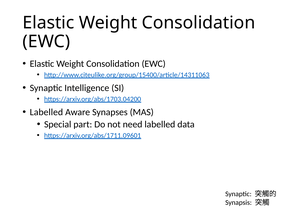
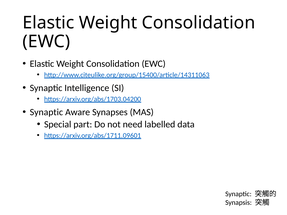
Labelled at (46, 112): Labelled -> Synaptic
